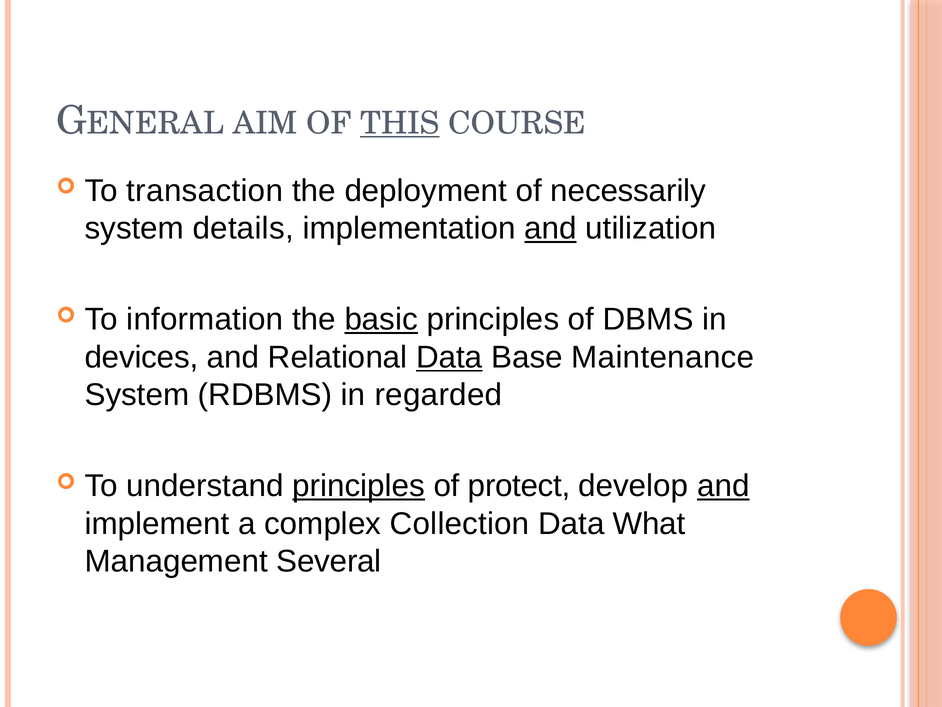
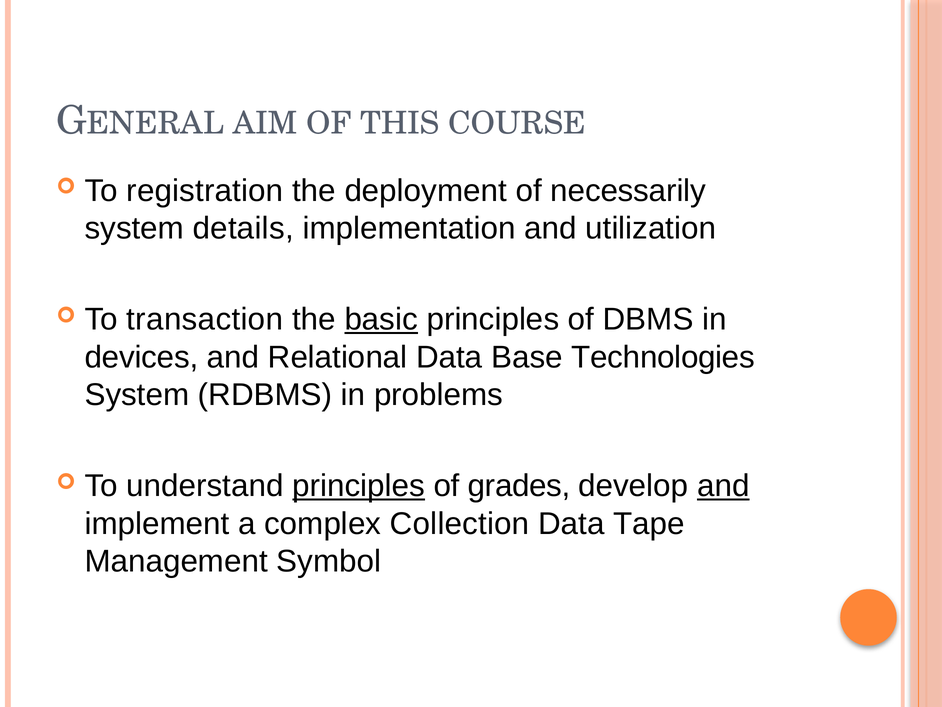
THIS underline: present -> none
transaction: transaction -> registration
and at (550, 228) underline: present -> none
information: information -> transaction
Data at (449, 357) underline: present -> none
Maintenance: Maintenance -> Technologies
regarded: regarded -> problems
protect: protect -> grades
What: What -> Tape
Several: Several -> Symbol
